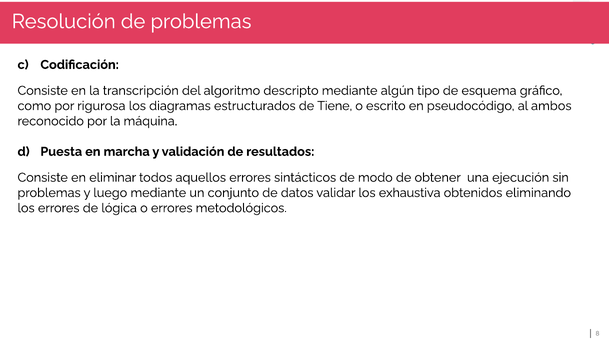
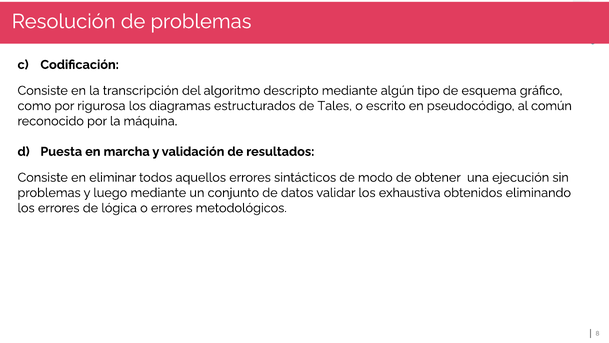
Tiene: Tiene -> Tales
ambos: ambos -> común
